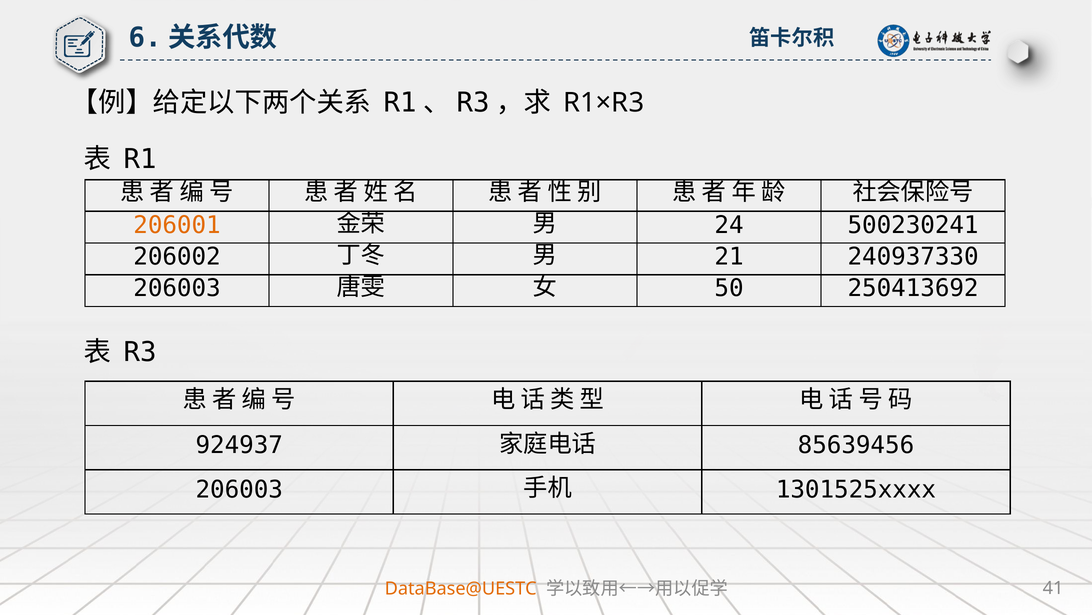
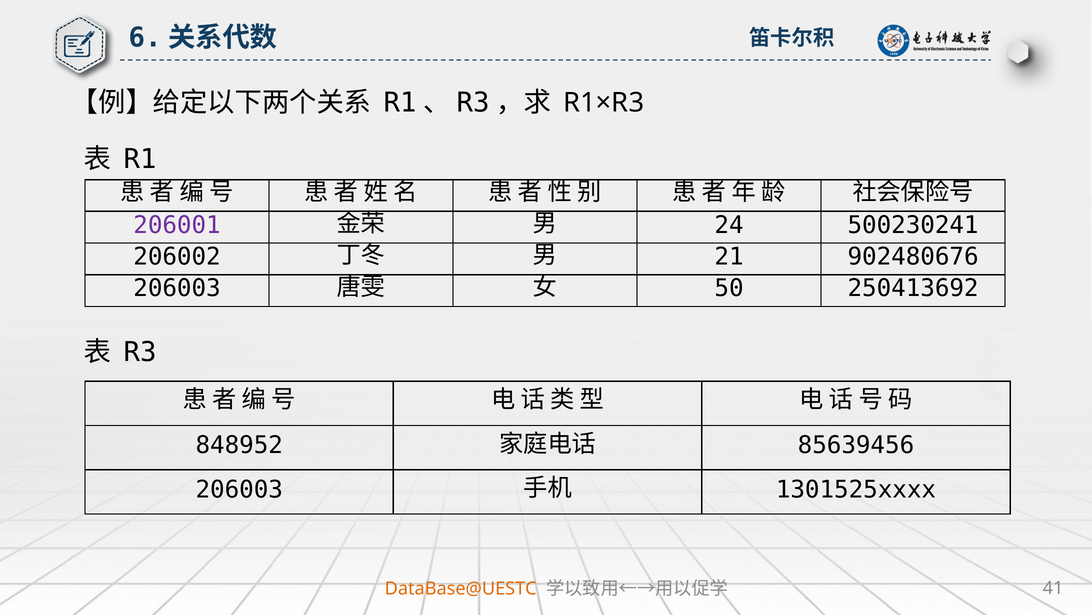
206001 colour: orange -> purple
240937330: 240937330 -> 902480676
924937: 924937 -> 848952
